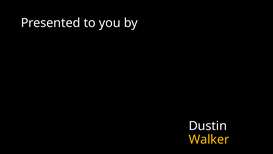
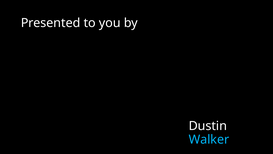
Walker colour: yellow -> light blue
